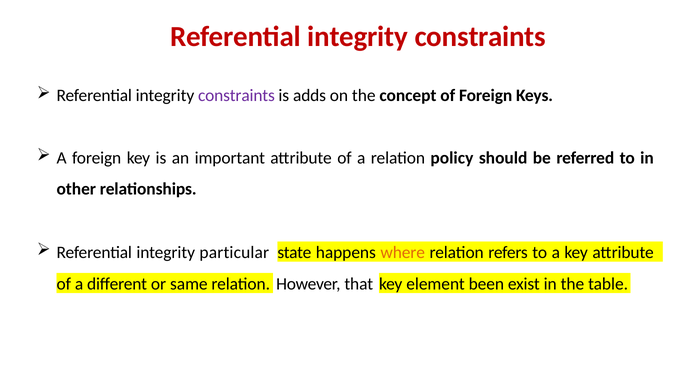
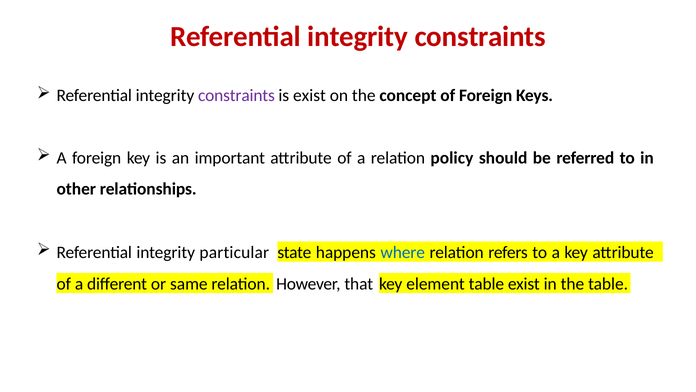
is adds: adds -> exist
where colour: orange -> blue
element been: been -> table
